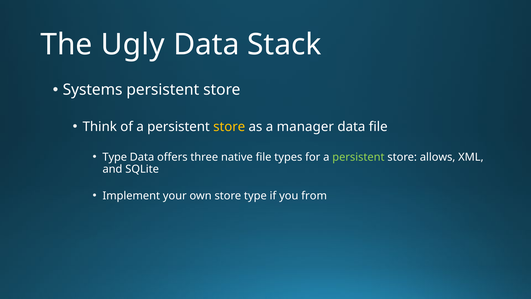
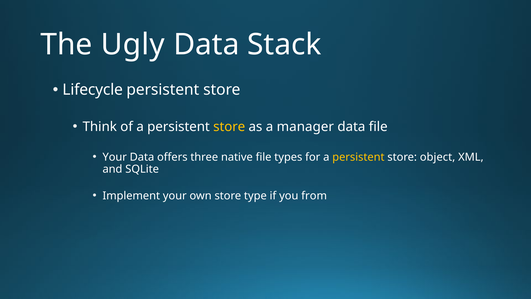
Systems: Systems -> Lifecycle
Type at (115, 157): Type -> Your
persistent at (358, 157) colour: light green -> yellow
allows: allows -> object
